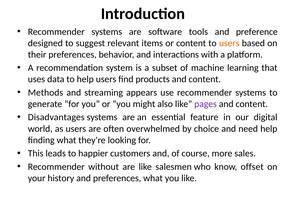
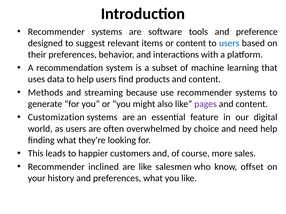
users at (229, 43) colour: orange -> blue
appears: appears -> because
Disadvantages: Disadvantages -> Customization
without: without -> inclined
